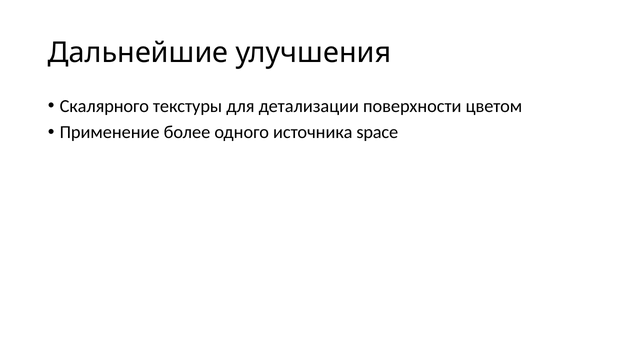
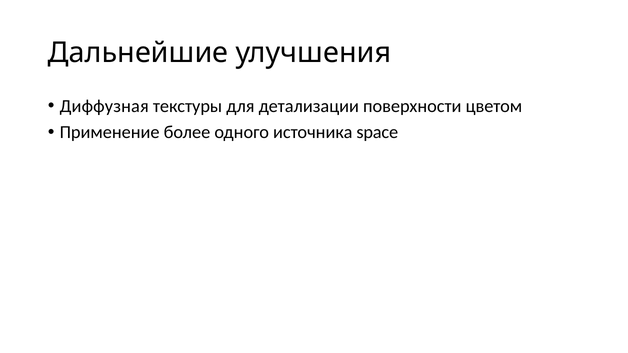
Скалярного: Скалярного -> Диффузная
